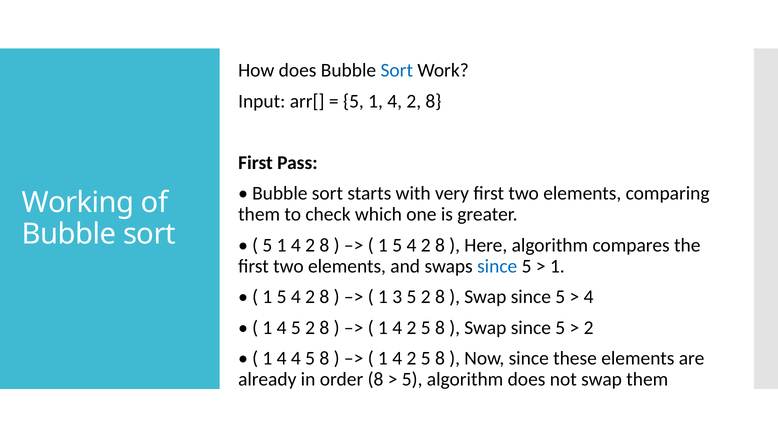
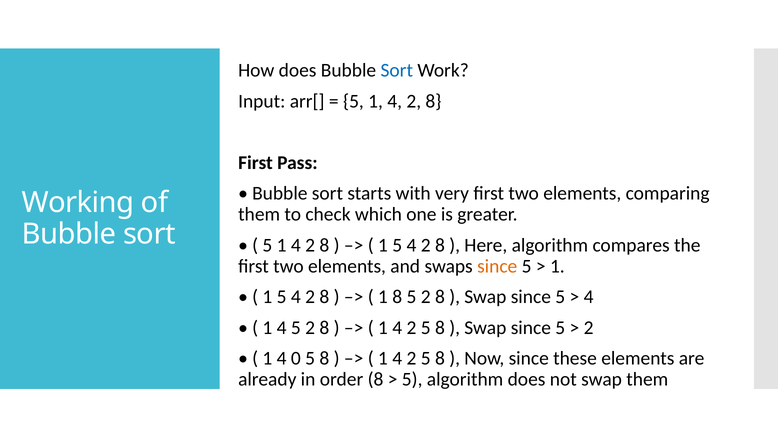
since at (497, 266) colour: blue -> orange
1 3: 3 -> 8
4 4: 4 -> 0
